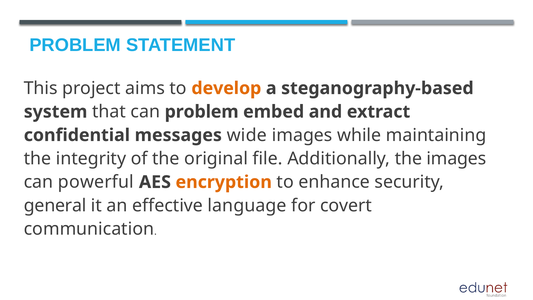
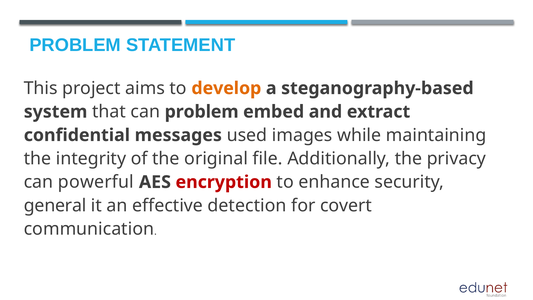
wide: wide -> used
the images: images -> privacy
encryption colour: orange -> red
language: language -> detection
